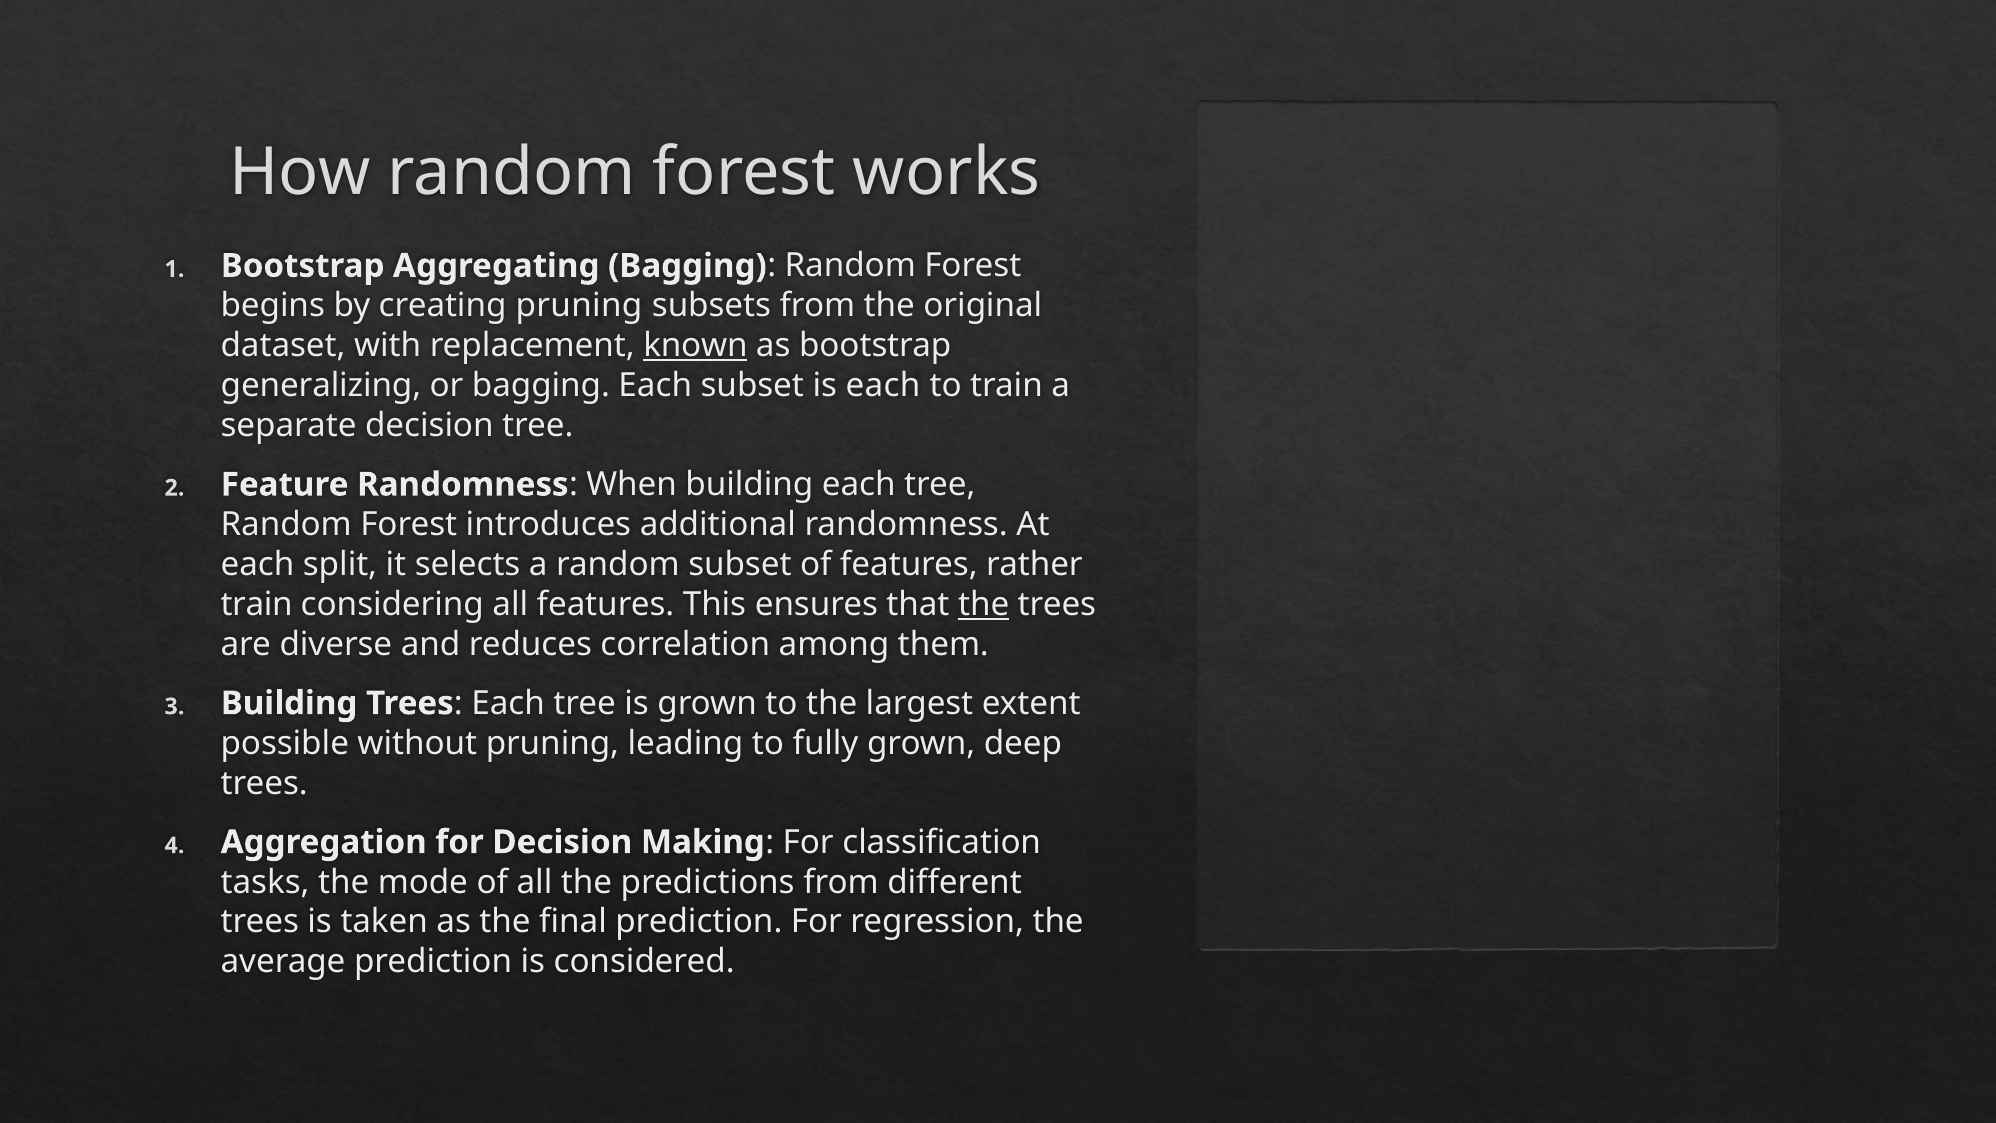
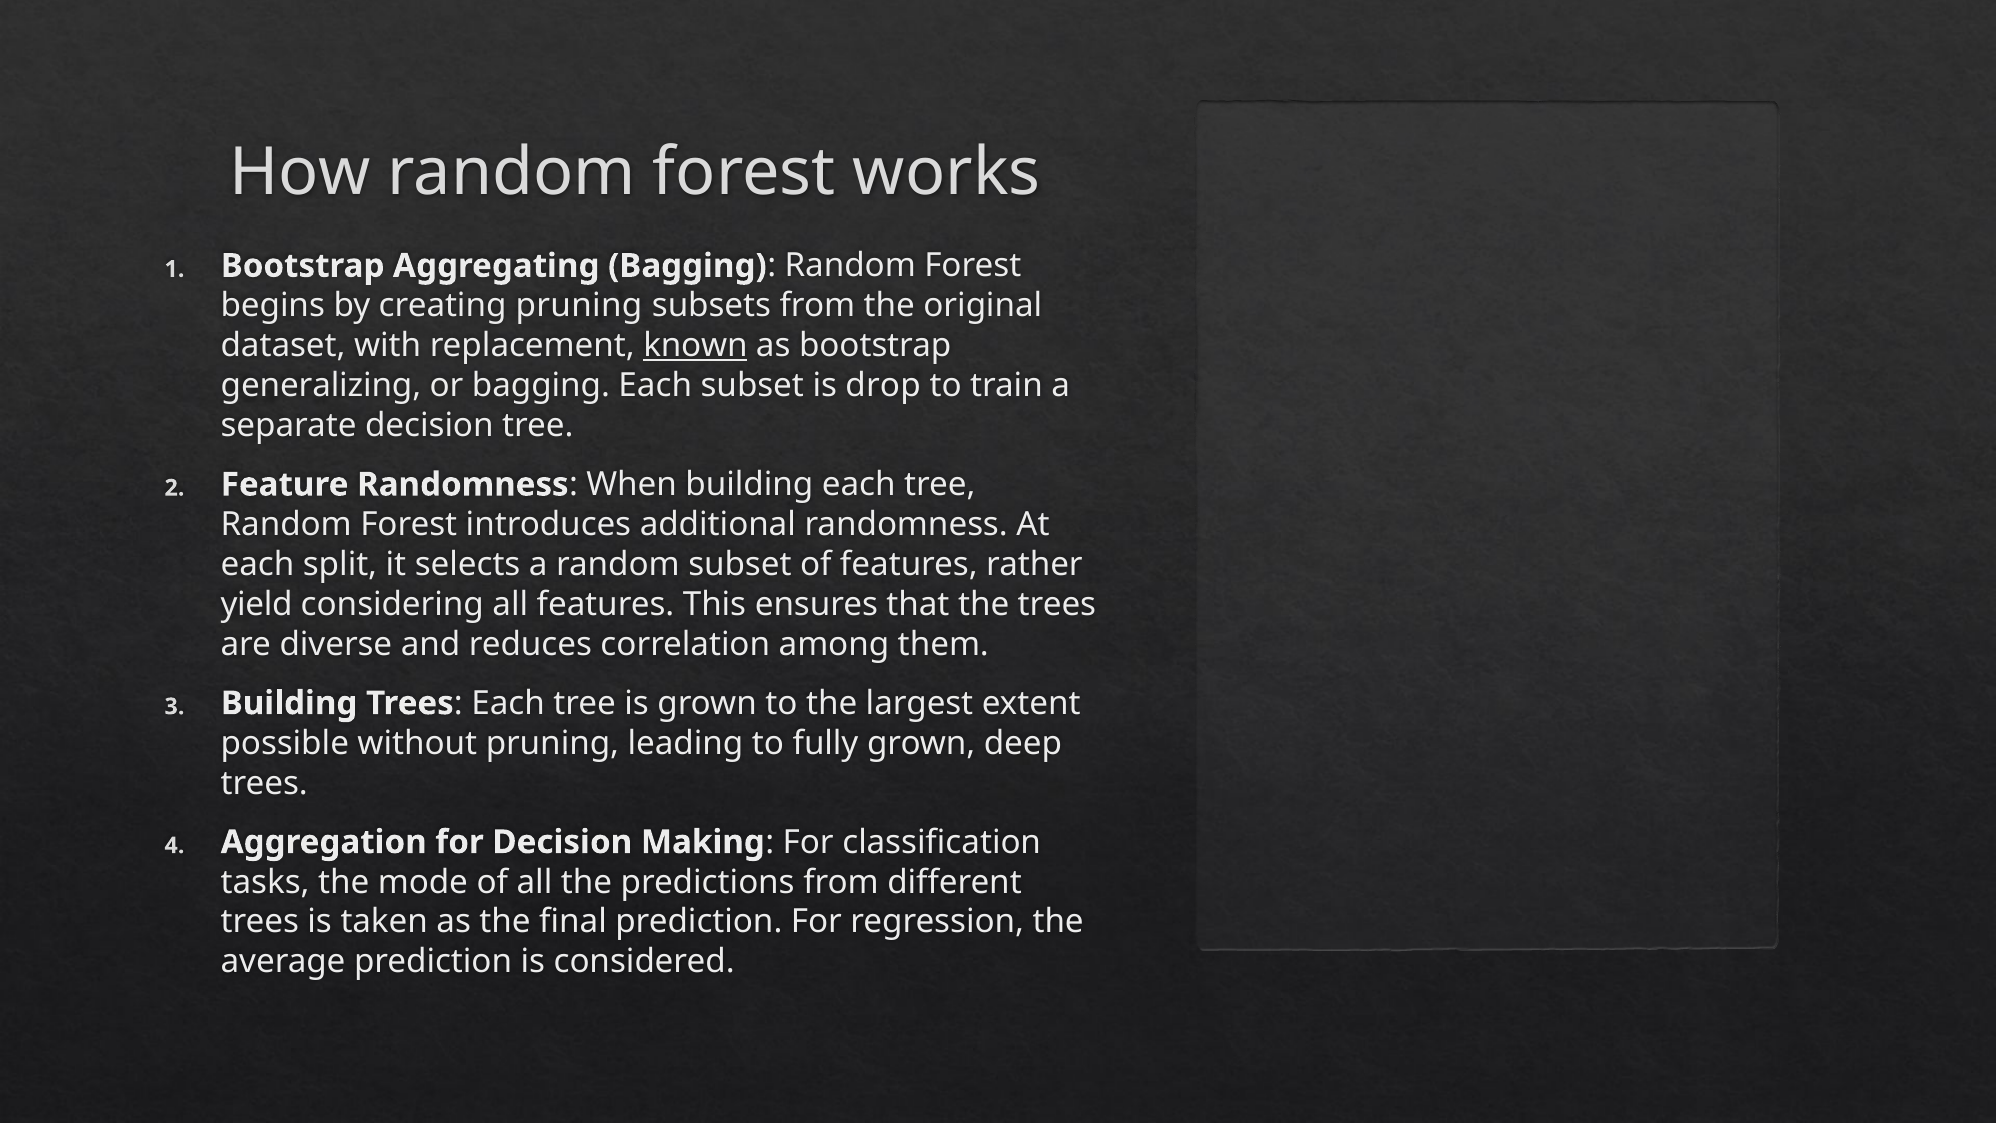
is each: each -> drop
train at (257, 604): train -> yield
the at (984, 604) underline: present -> none
